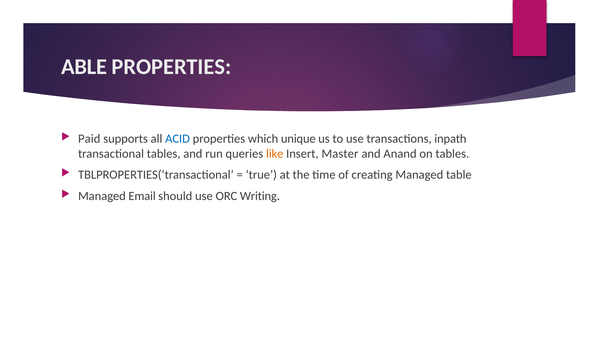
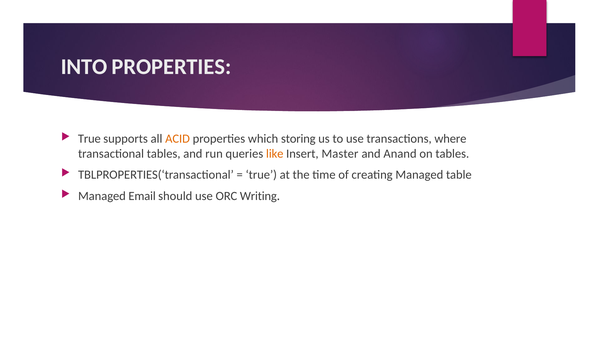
ABLE: ABLE -> INTO
Paid at (89, 139): Paid -> True
ACID colour: blue -> orange
unique: unique -> storing
inpath: inpath -> where
